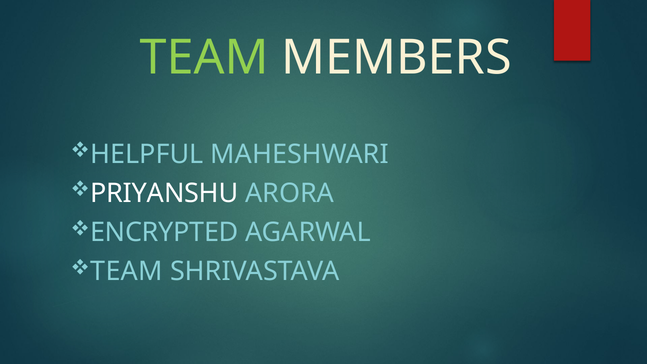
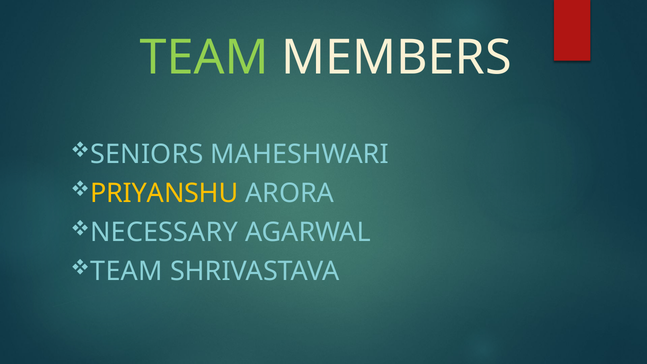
HELPFUL: HELPFUL -> SENIORS
PRIYANSHU colour: white -> yellow
ENCRYPTED: ENCRYPTED -> NECESSARY
